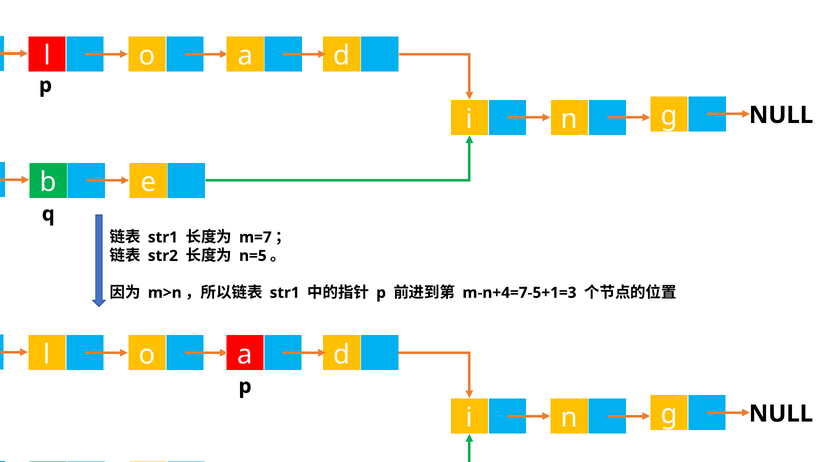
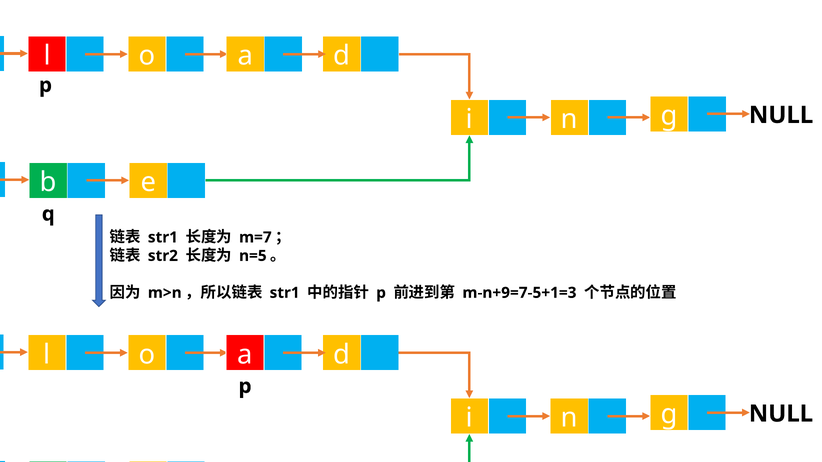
m-n+4=7-5+1=3: m-n+4=7-5+1=3 -> m-n+9=7-5+1=3
